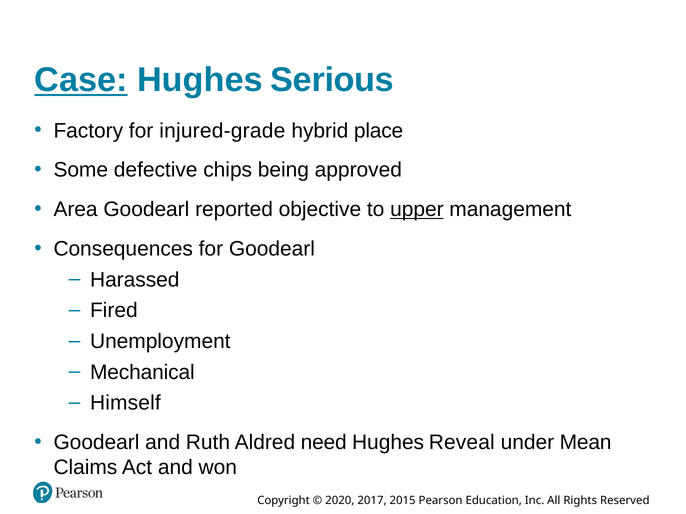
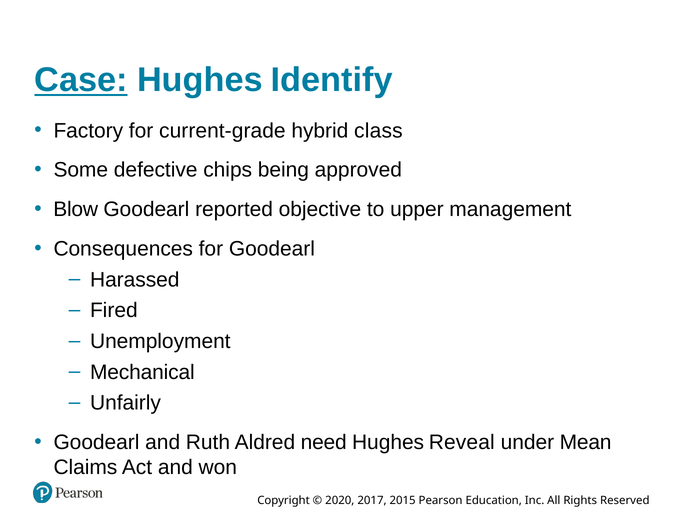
Serious: Serious -> Identify
injured-grade: injured-grade -> current-grade
place: place -> class
Area: Area -> Blow
upper underline: present -> none
Himself: Himself -> Unfairly
